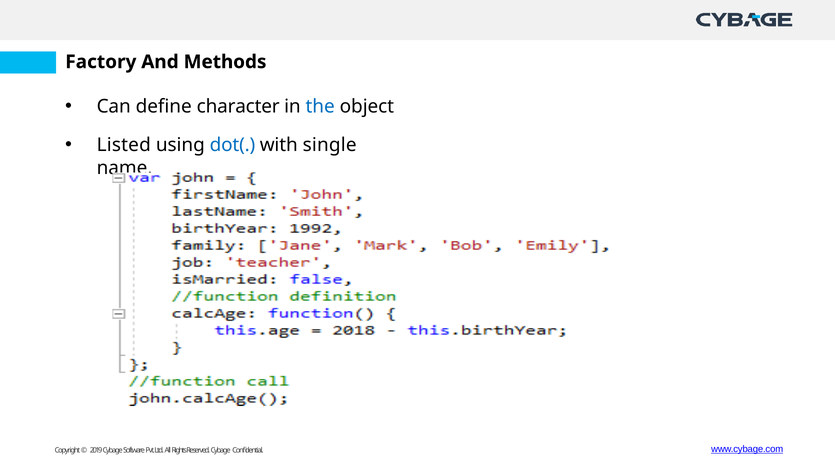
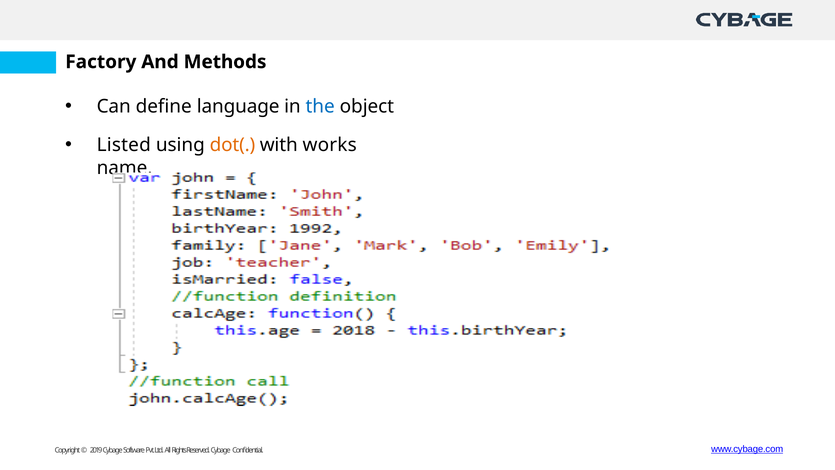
character: character -> language
dot( colour: blue -> orange
single: single -> works
